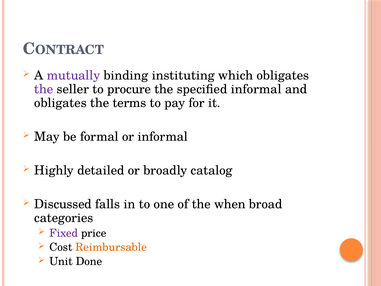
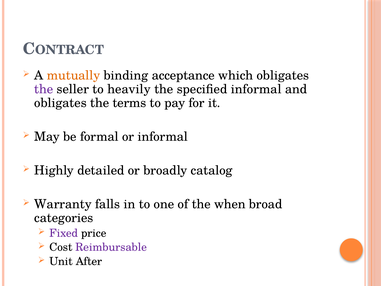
mutually colour: purple -> orange
instituting: instituting -> acceptance
procure: procure -> heavily
Discussed: Discussed -> Warranty
Reimbursable colour: orange -> purple
Done: Done -> After
